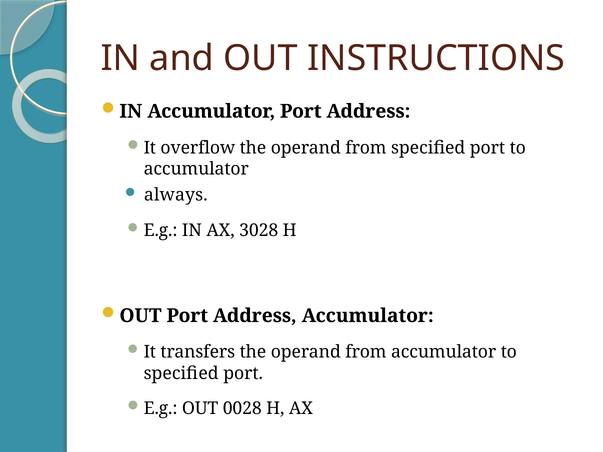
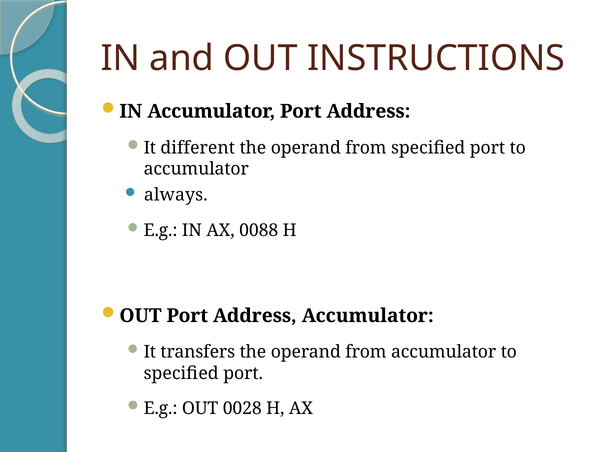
overflow: overflow -> different
3028: 3028 -> 0088
